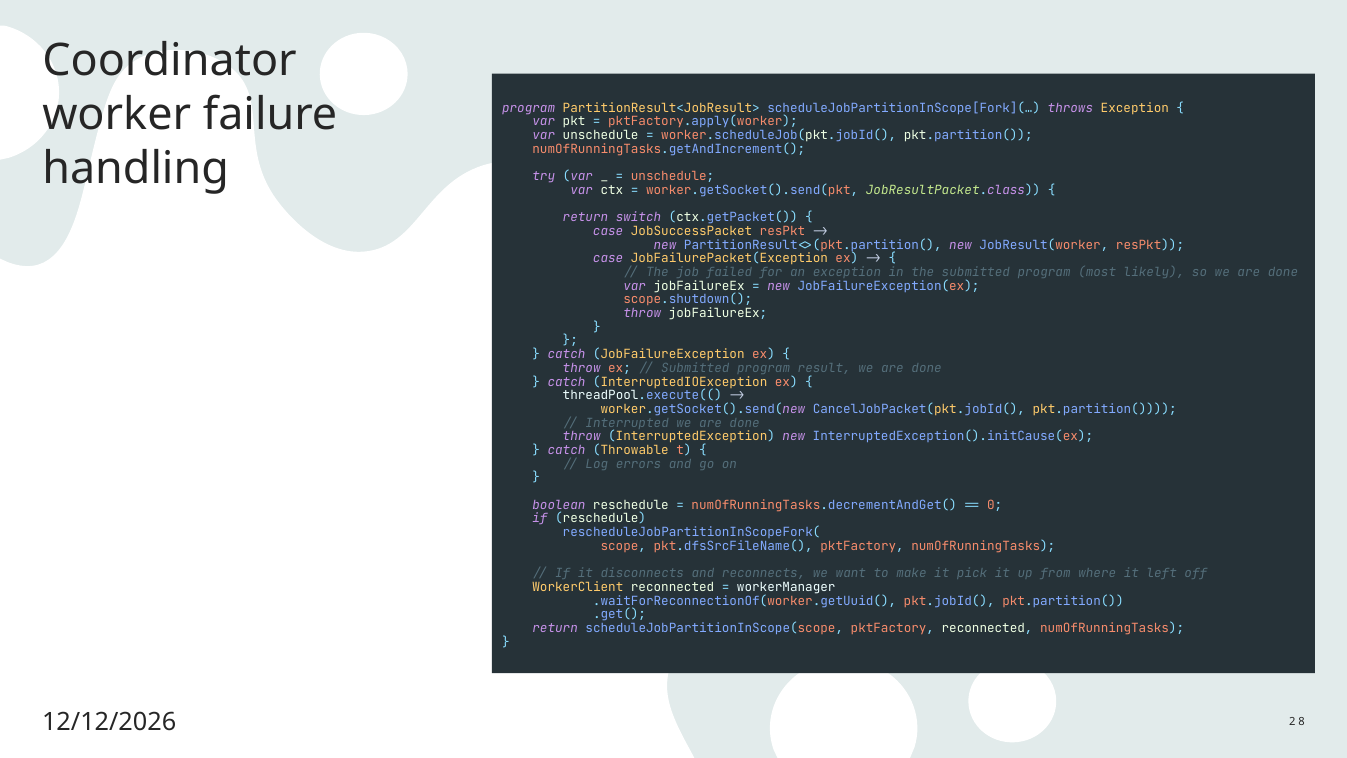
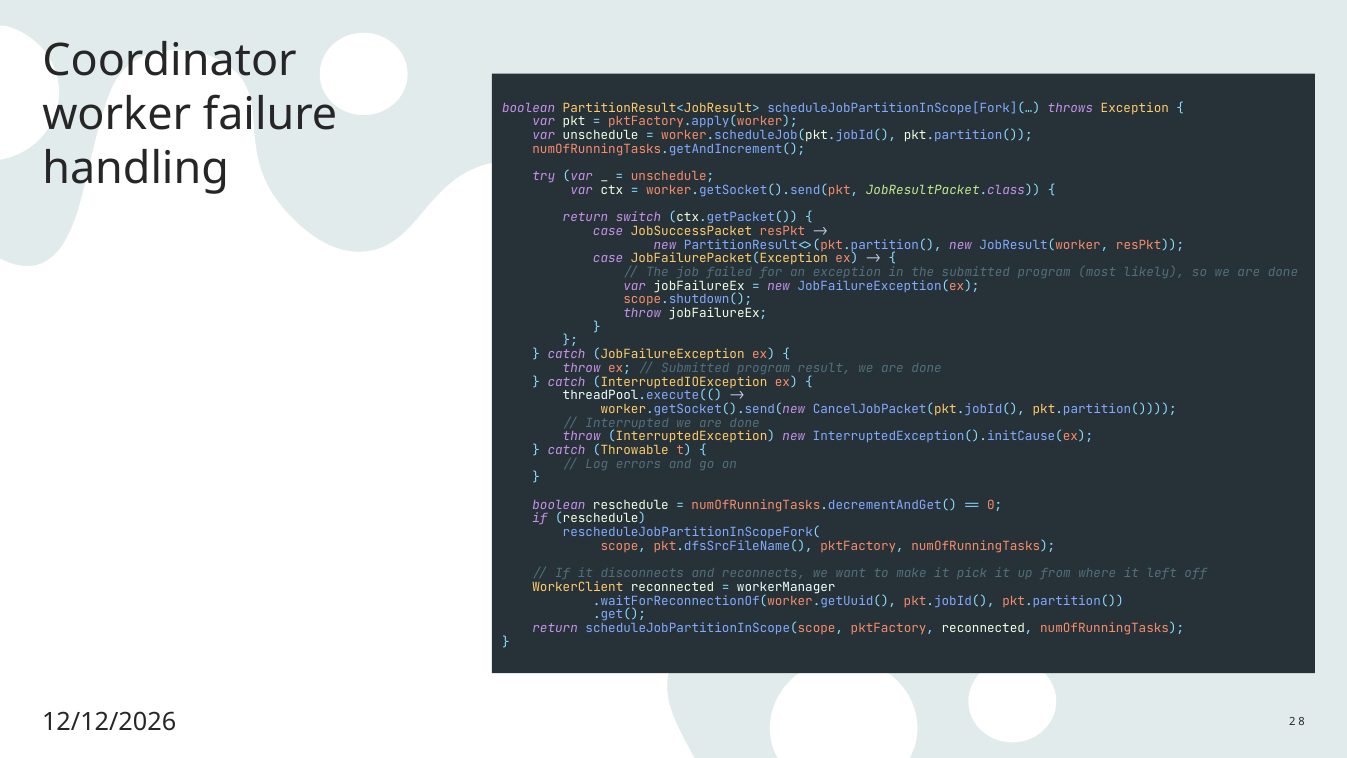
program at (529, 108): program -> boolean
